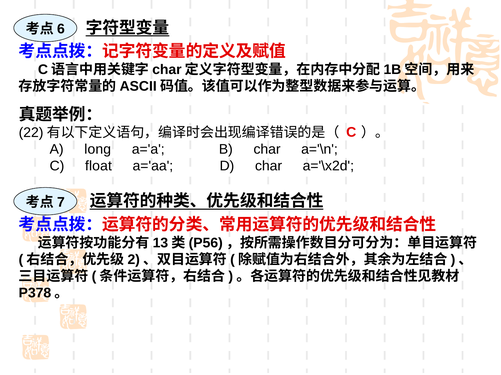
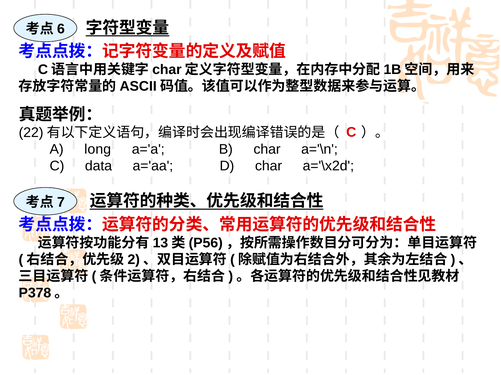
float: float -> data
